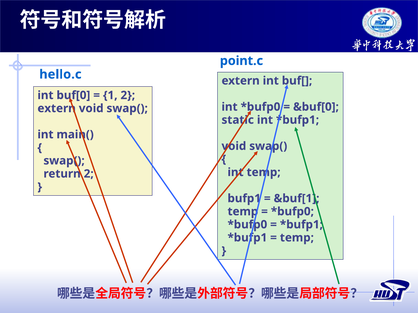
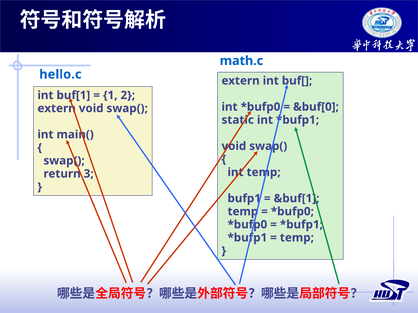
point.c: point.c -> math.c
buf[0: buf[0 -> buf[1
return 2: 2 -> 3
